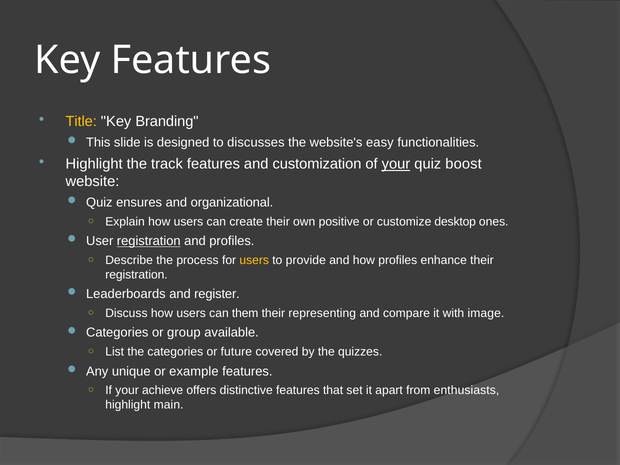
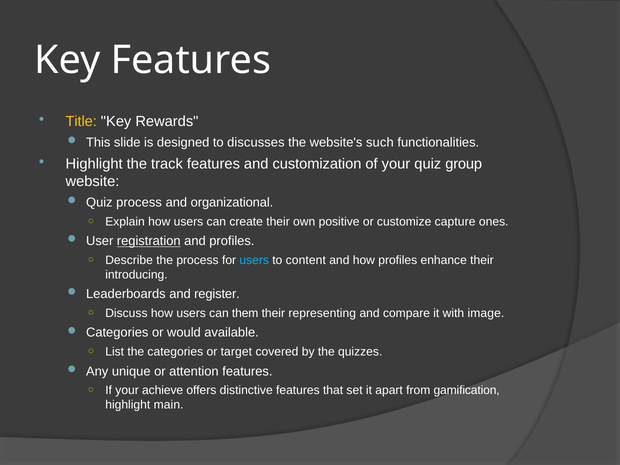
Branding: Branding -> Rewards
easy: easy -> such
your at (396, 164) underline: present -> none
boost: boost -> group
Quiz ensures: ensures -> process
desktop: desktop -> capture
users at (254, 260) colour: yellow -> light blue
provide: provide -> content
registration at (137, 275): registration -> introducing
group: group -> would
future: future -> target
example: example -> attention
enthusiasts: enthusiasts -> gamification
